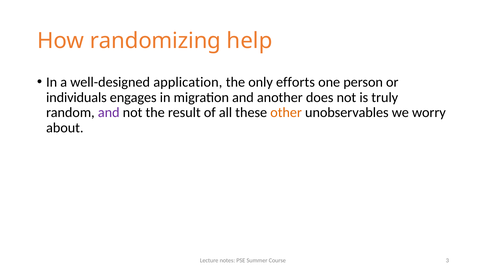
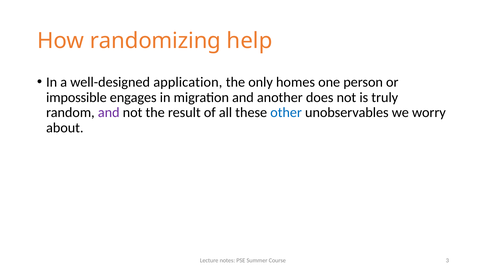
efforts: efforts -> homes
individuals: individuals -> impossible
other colour: orange -> blue
